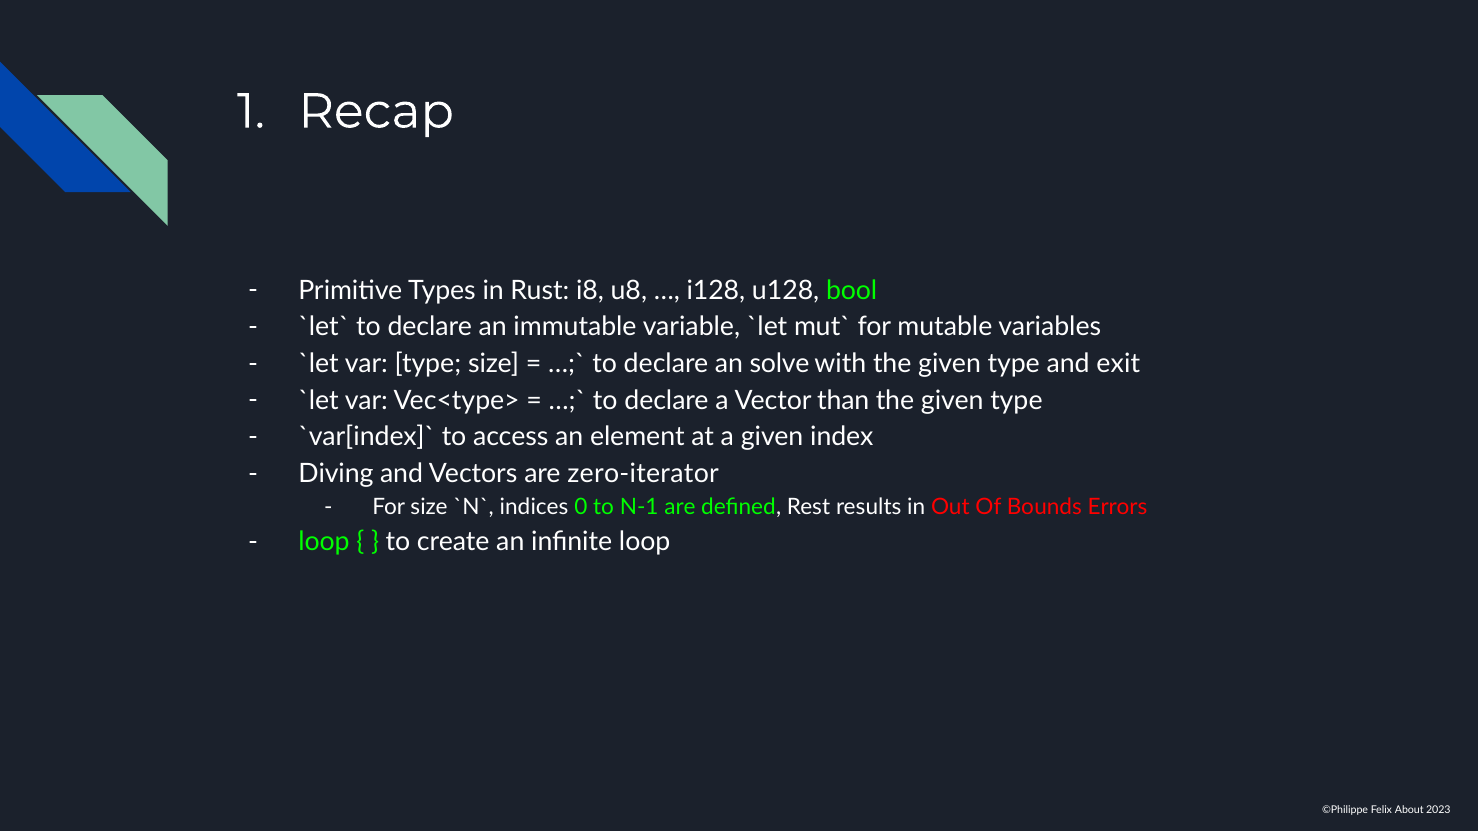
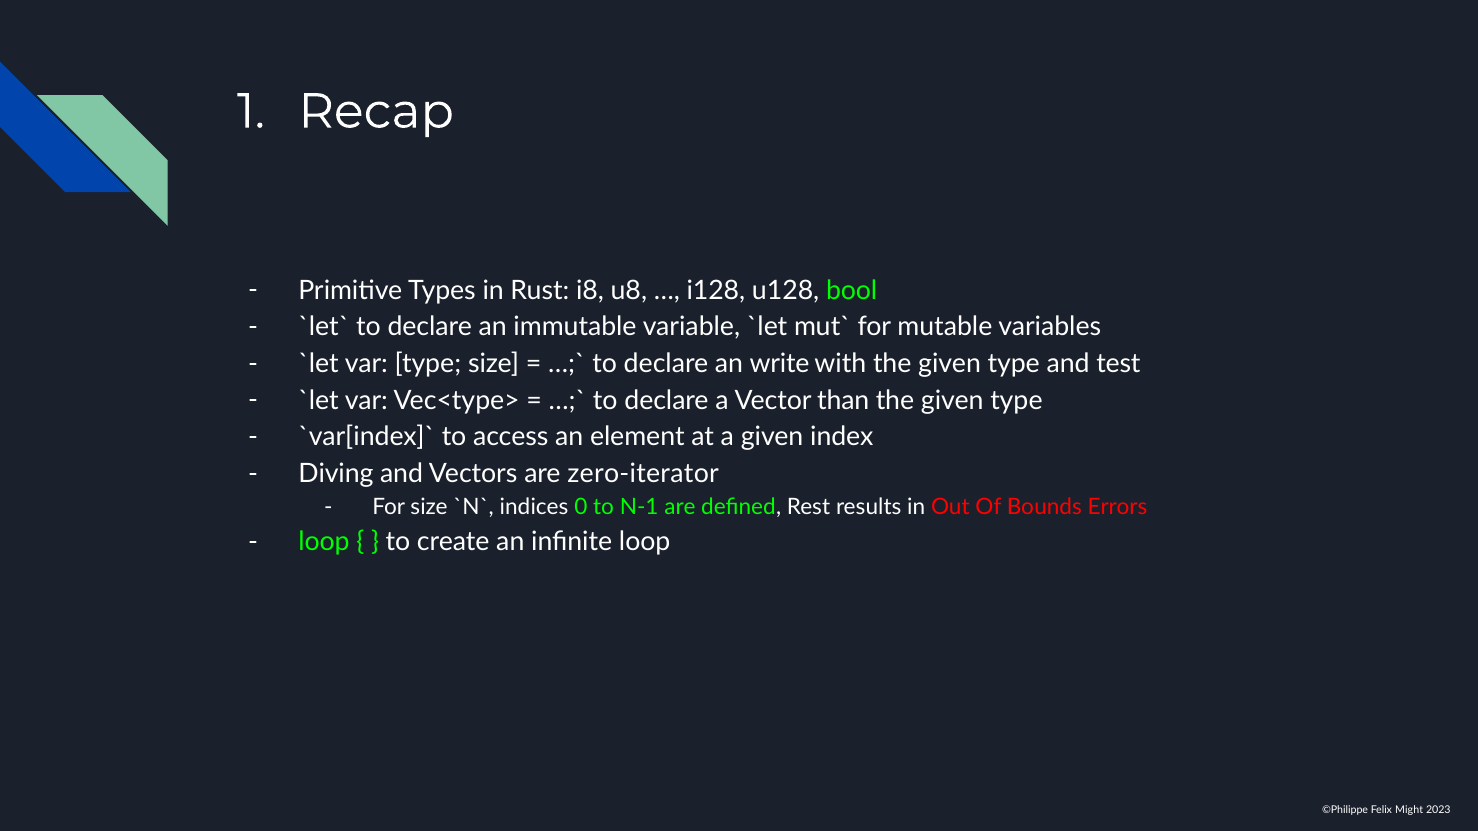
solve: solve -> write
exit: exit -> test
About: About -> Might
